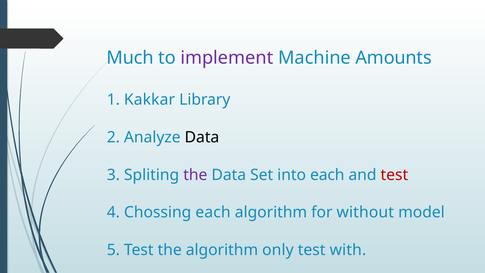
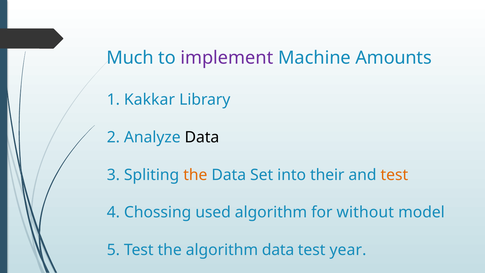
the at (195, 175) colour: purple -> orange
into each: each -> their
test at (394, 175) colour: red -> orange
Chossing each: each -> used
algorithm only: only -> data
with: with -> year
